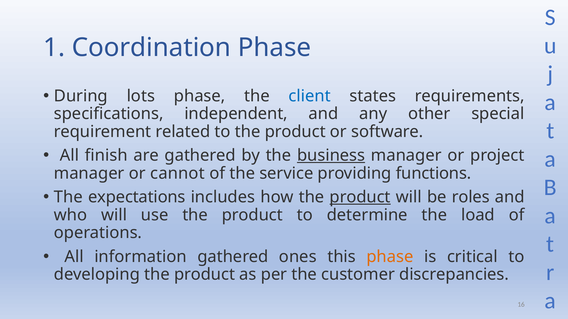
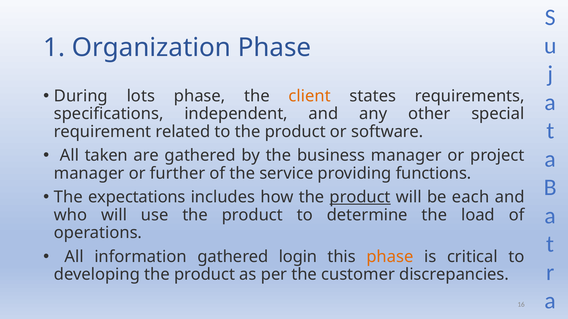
Coordination: Coordination -> Organization
client colour: blue -> orange
finish: finish -> taken
business underline: present -> none
cannot: cannot -> further
roles: roles -> each
ones: ones -> login
